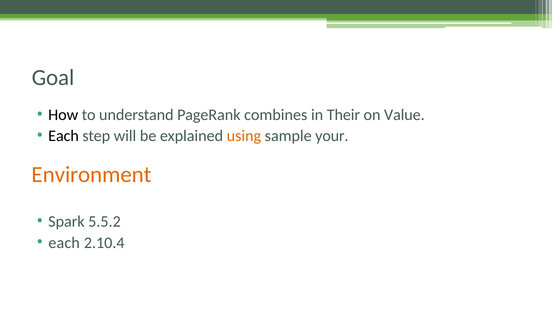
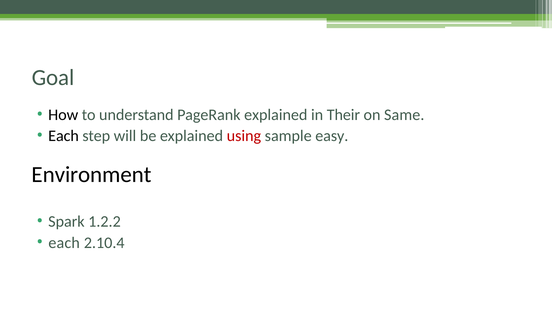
PageRank combines: combines -> explained
Value: Value -> Same
using colour: orange -> red
your: your -> easy
Environment colour: orange -> black
5.5.2: 5.5.2 -> 1.2.2
